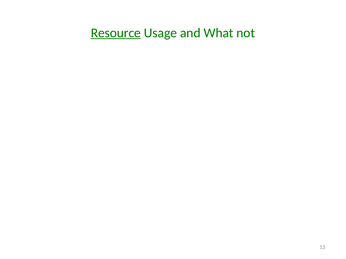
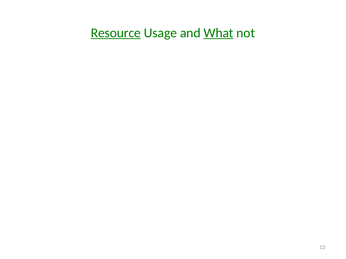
What underline: none -> present
